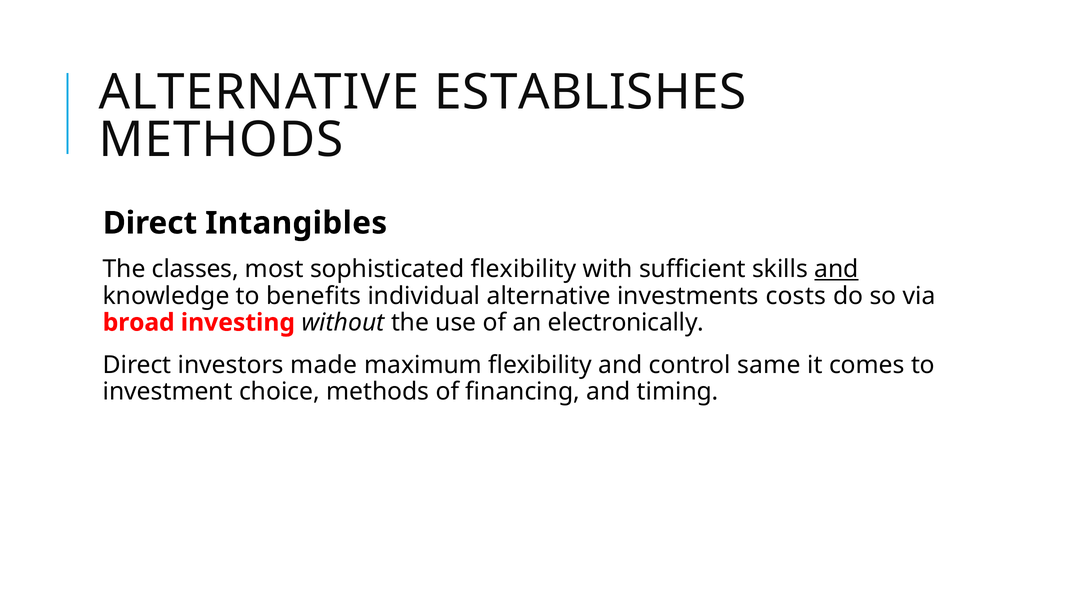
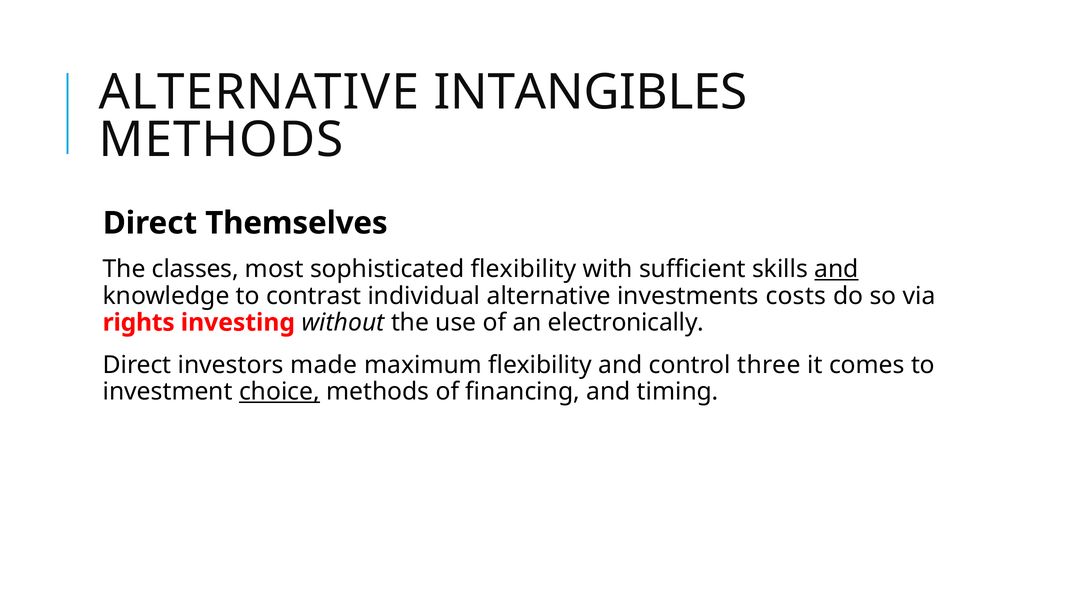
ESTABLISHES: ESTABLISHES -> INTANGIBLES
Intangibles: Intangibles -> Themselves
benefits: benefits -> contrast
broad: broad -> rights
same: same -> three
choice underline: none -> present
